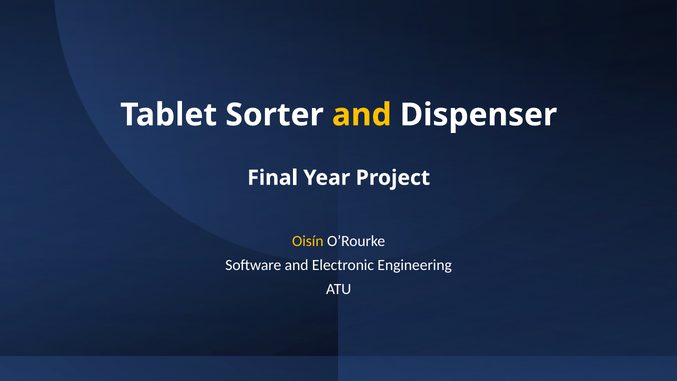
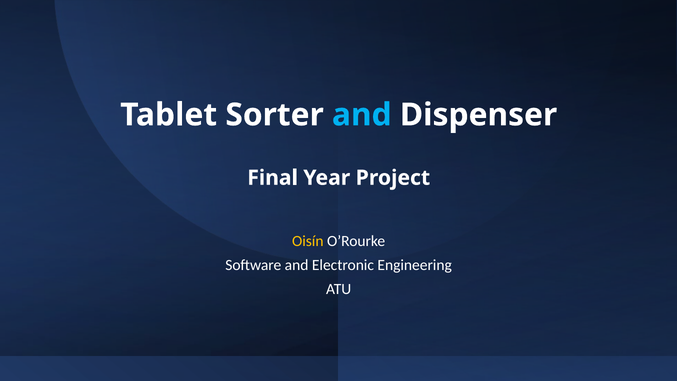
and at (362, 115) colour: yellow -> light blue
